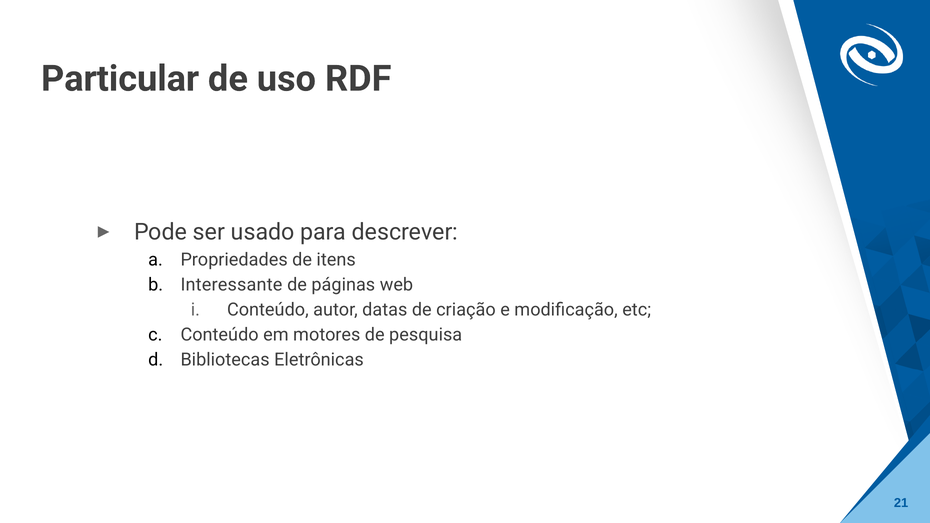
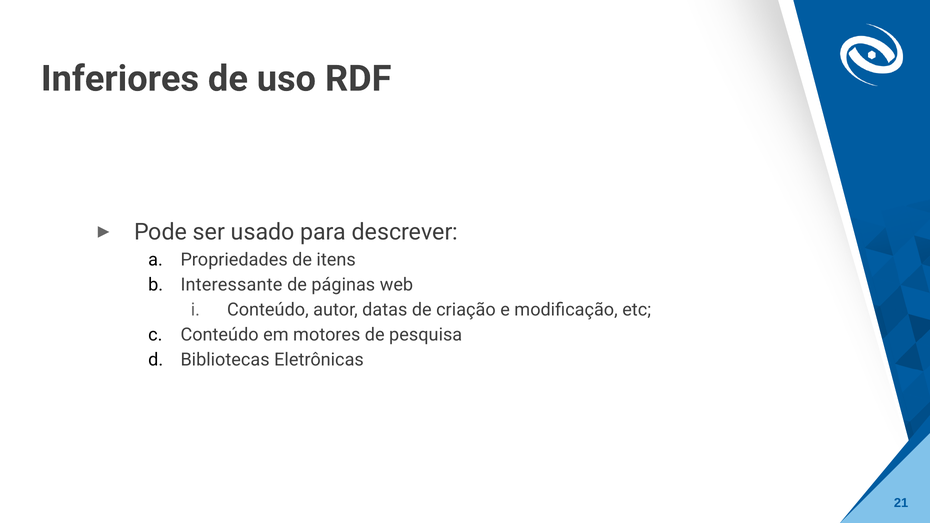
Particular: Particular -> Inferiores
